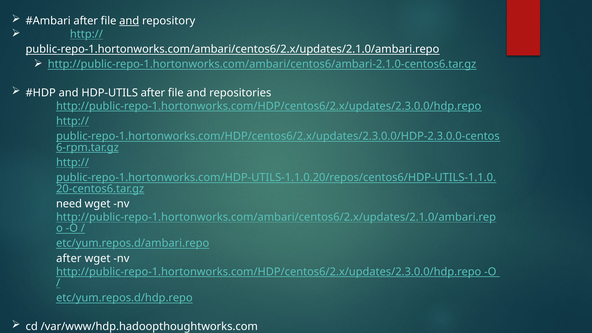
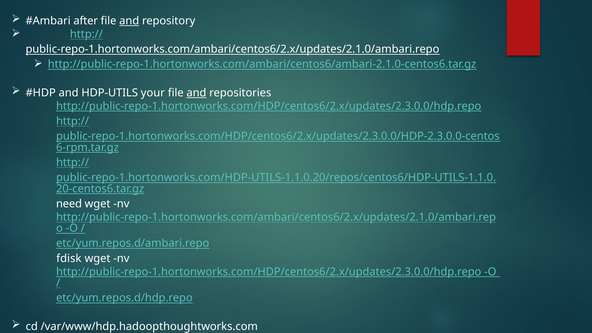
HDP-UTILS after: after -> your
and at (196, 93) underline: none -> present
after at (69, 258): after -> fdisk
